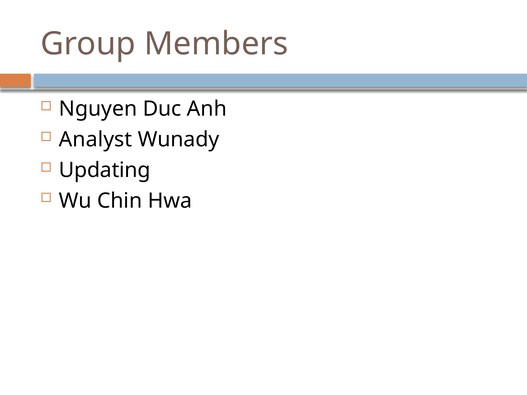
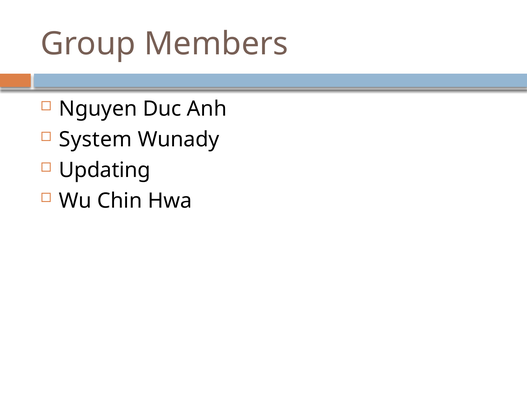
Analyst: Analyst -> System
